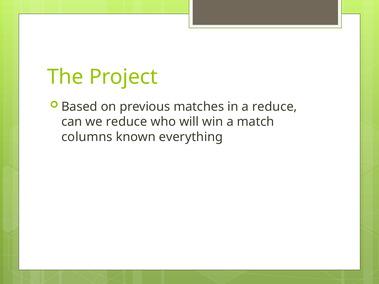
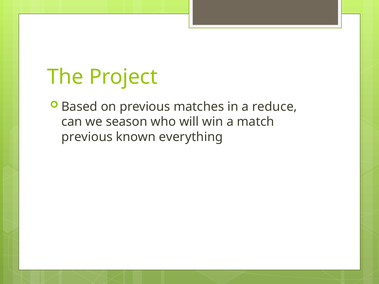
we reduce: reduce -> season
columns at (87, 137): columns -> previous
